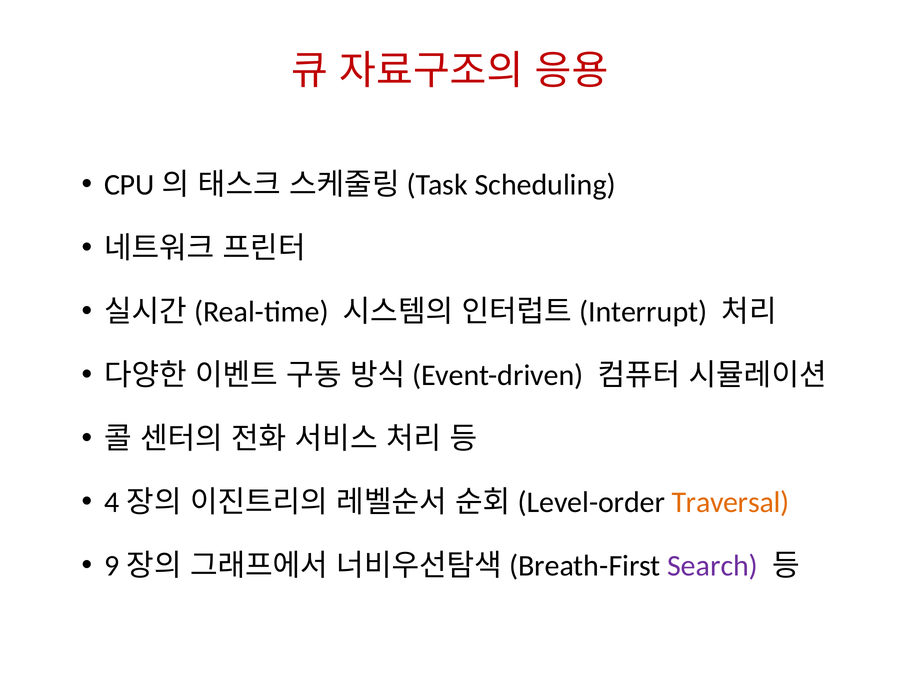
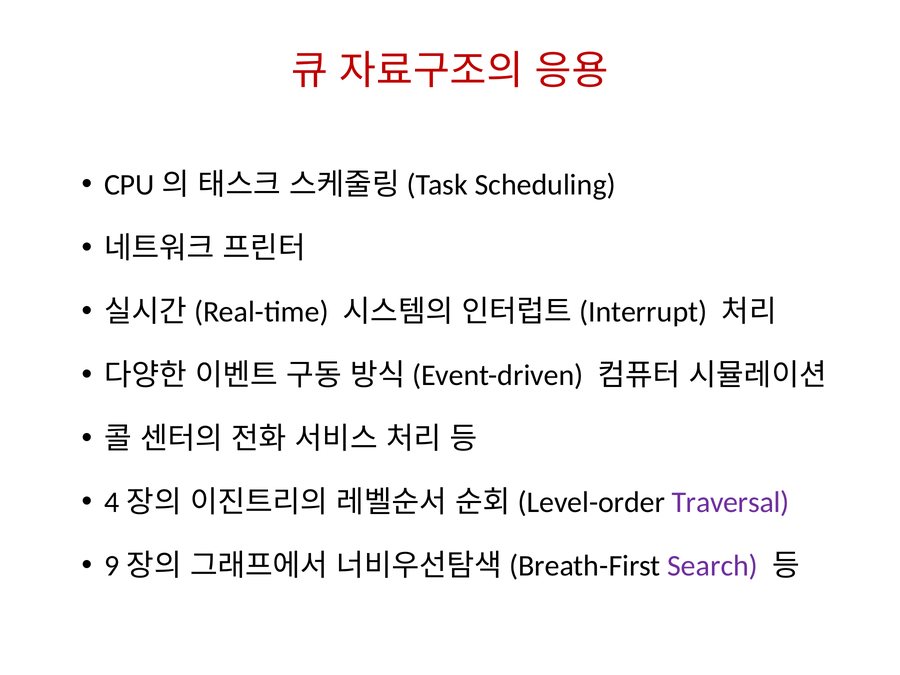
Traversal colour: orange -> purple
